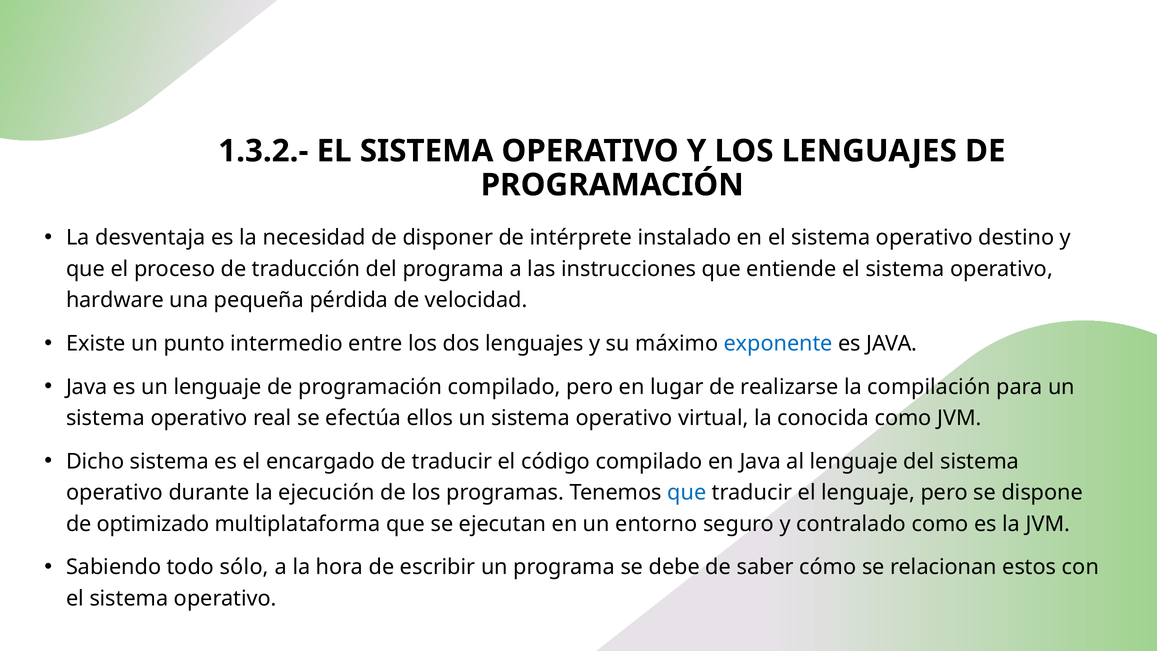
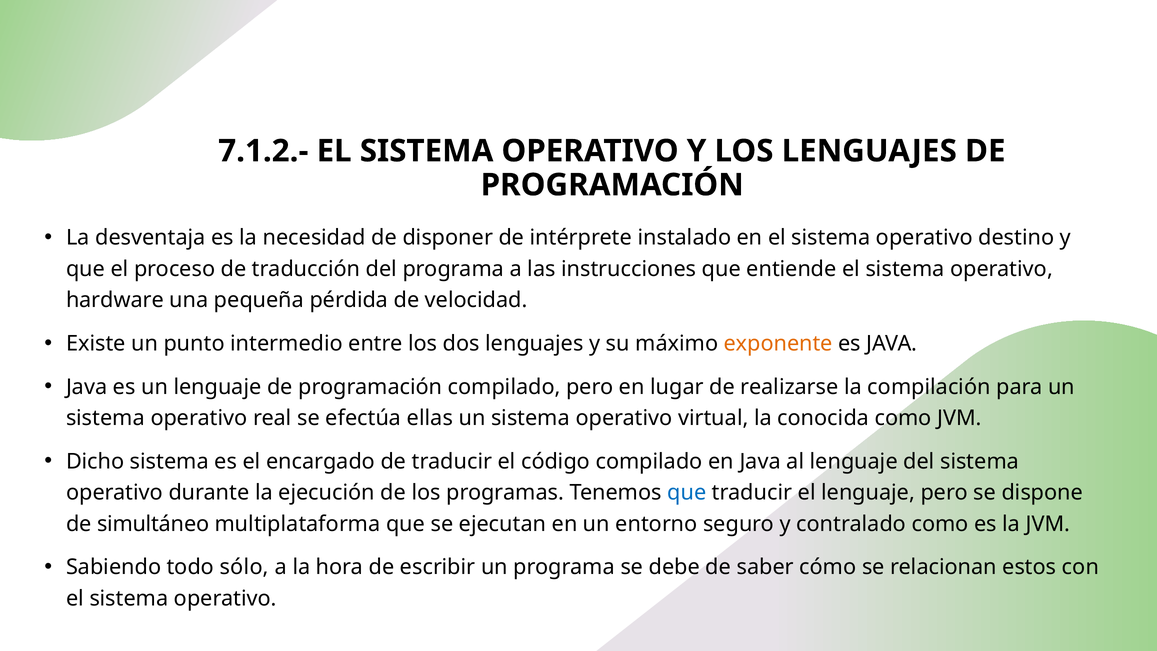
1.3.2.-: 1.3.2.- -> 7.1.2.-
exponente colour: blue -> orange
ellos: ellos -> ellas
optimizado: optimizado -> simultáneo
